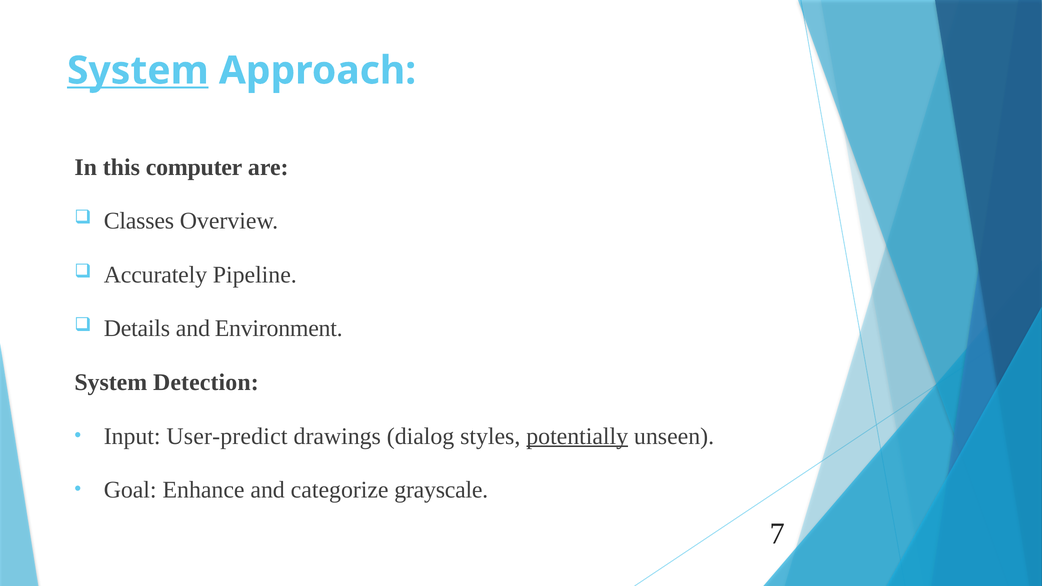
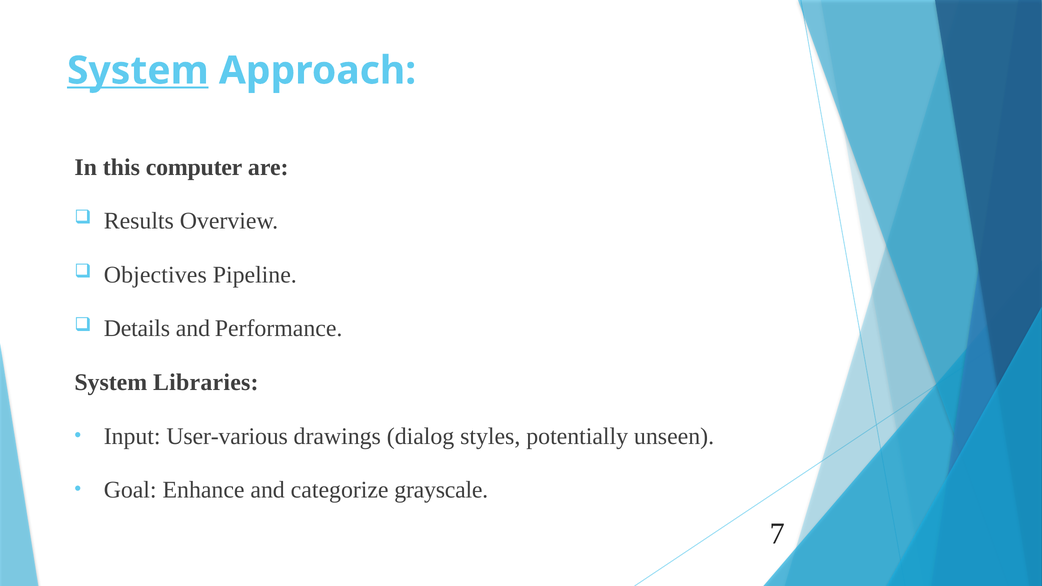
Classes: Classes -> Results
Accurately: Accurately -> Objectives
Environment: Environment -> Performance
Detection: Detection -> Libraries
User-predict: User-predict -> User-various
potentially underline: present -> none
